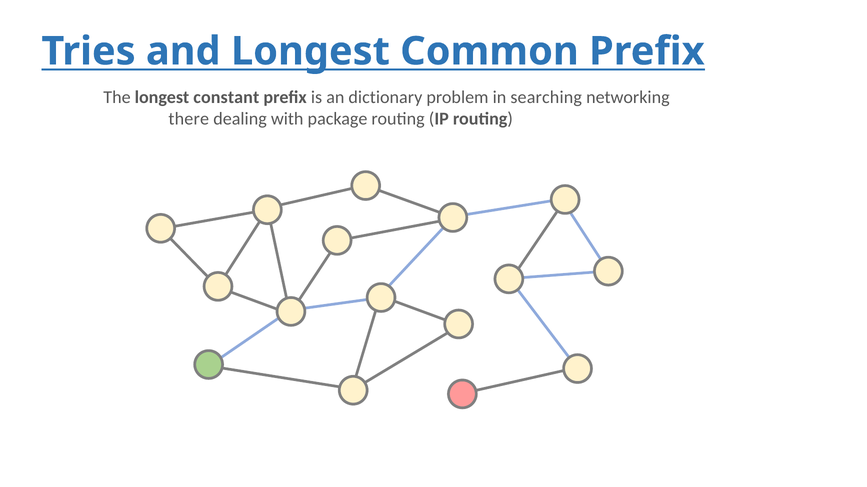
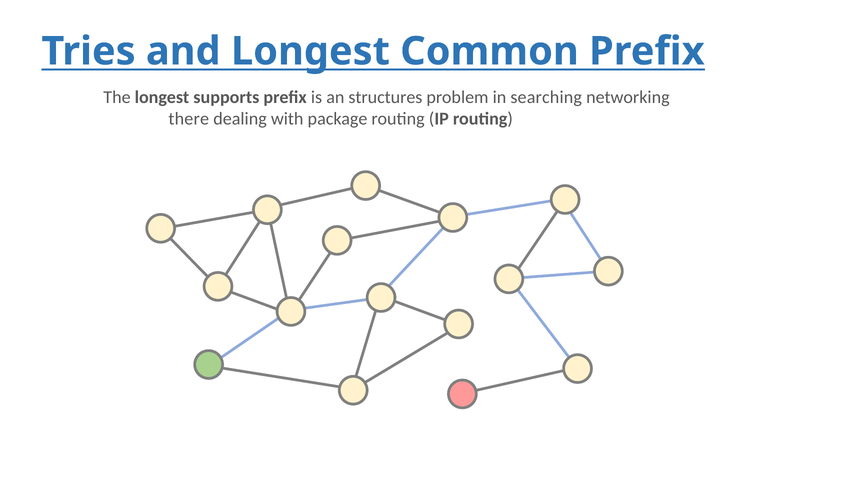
constant: constant -> supports
dictionary: dictionary -> structures
